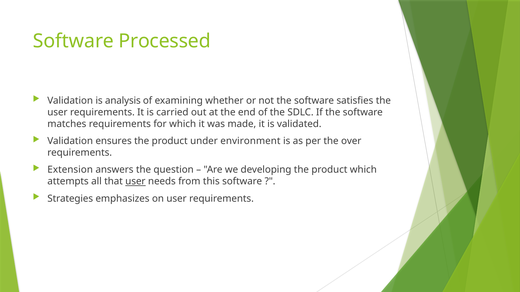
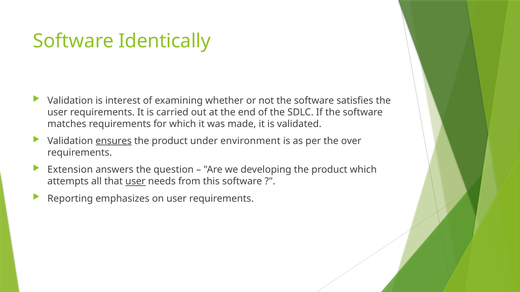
Processed: Processed -> Identically
analysis: analysis -> interest
ensures underline: none -> present
Strategies: Strategies -> Reporting
